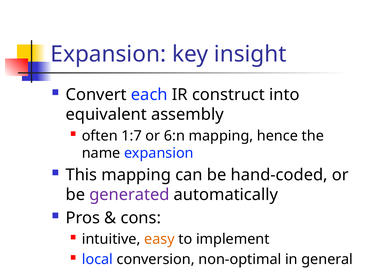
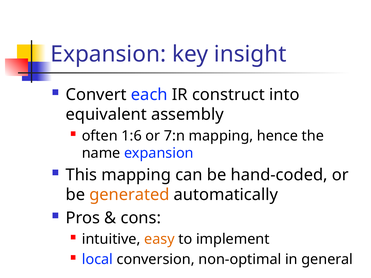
1:7: 1:7 -> 1:6
6:n: 6:n -> 7:n
generated colour: purple -> orange
